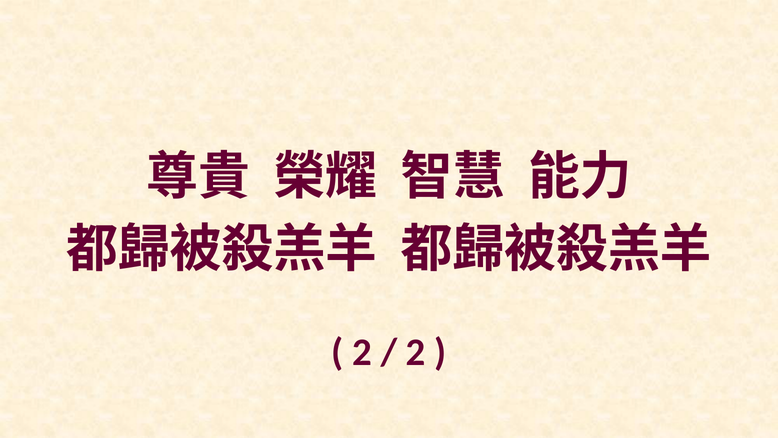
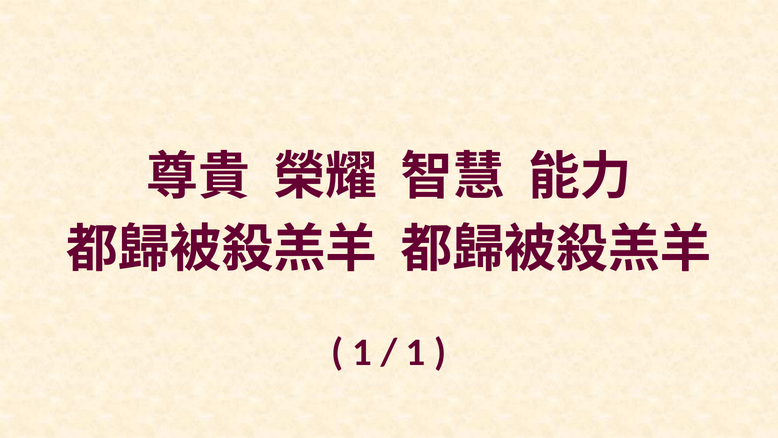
2 at (362, 352): 2 -> 1
2 at (416, 352): 2 -> 1
